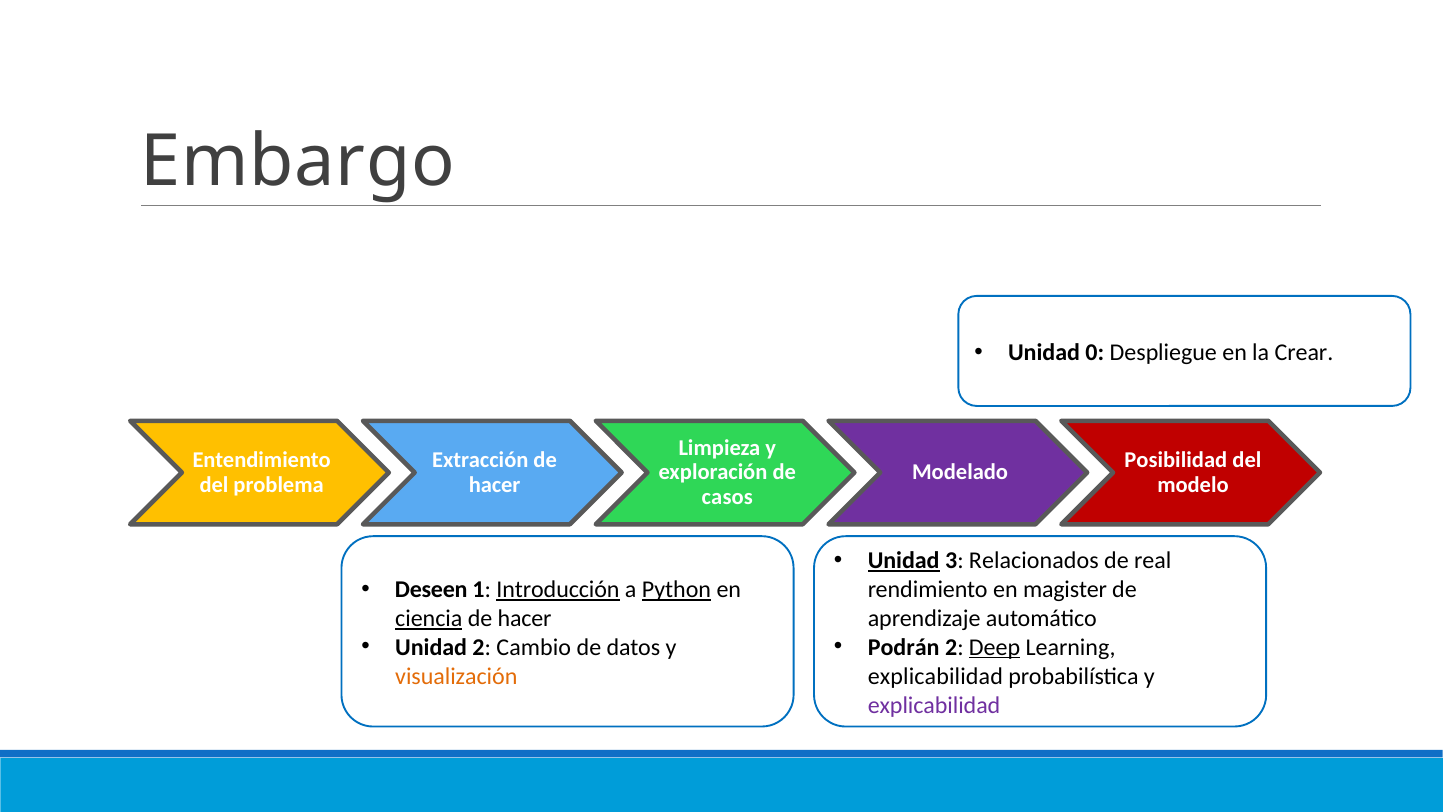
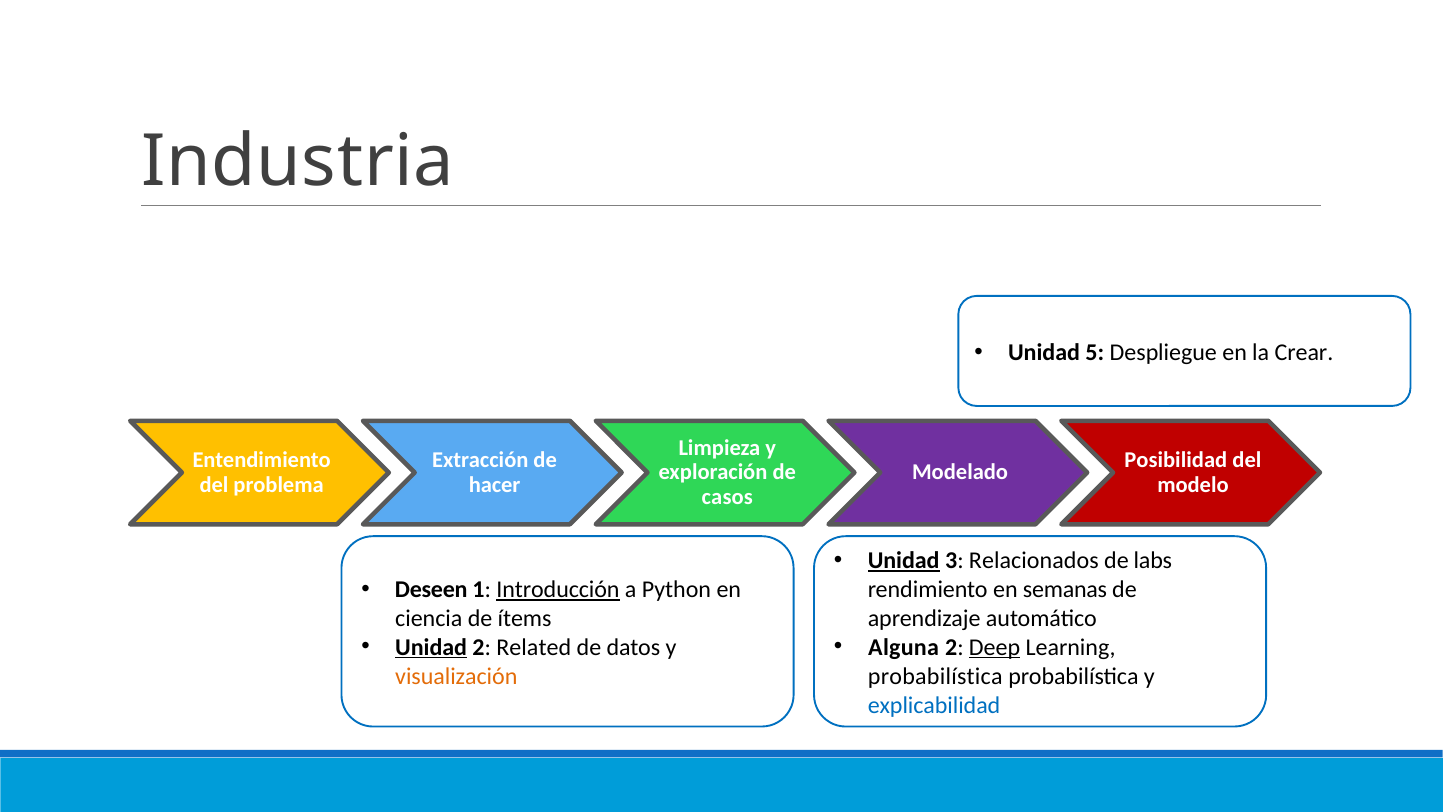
Embargo: Embargo -> Industria
0: 0 -> 5
real: real -> labs
Python underline: present -> none
magister: magister -> semanas
ciencia underline: present -> none
hacer at (525, 618): hacer -> ítems
Unidad at (431, 647) underline: none -> present
Cambio: Cambio -> Related
Podrán: Podrán -> Alguna
explicabilidad at (935, 676): explicabilidad -> probabilística
explicabilidad at (934, 705) colour: purple -> blue
